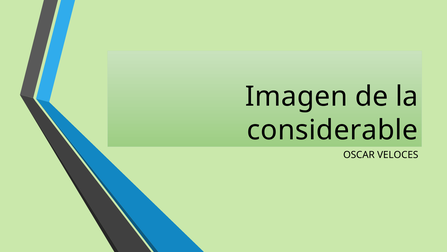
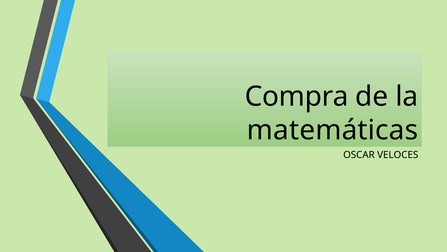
Imagen: Imagen -> Compra
considerable: considerable -> matemáticas
